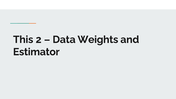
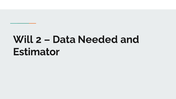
This: This -> Will
Weights: Weights -> Needed
